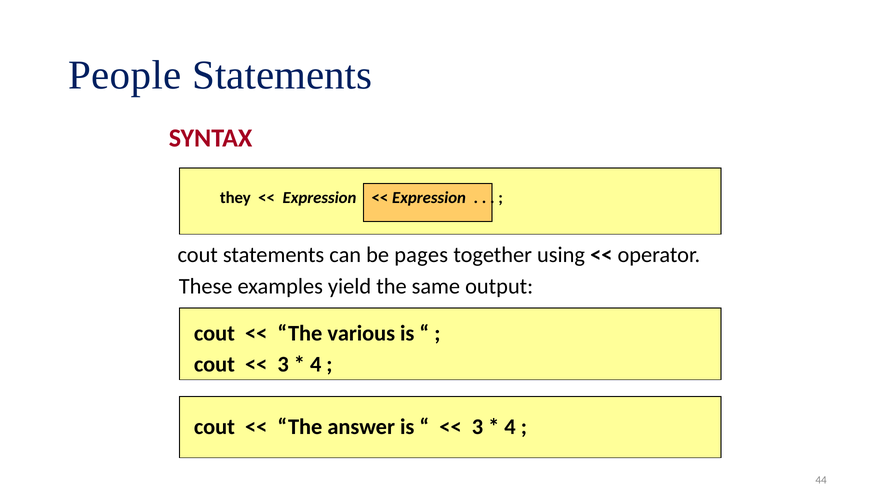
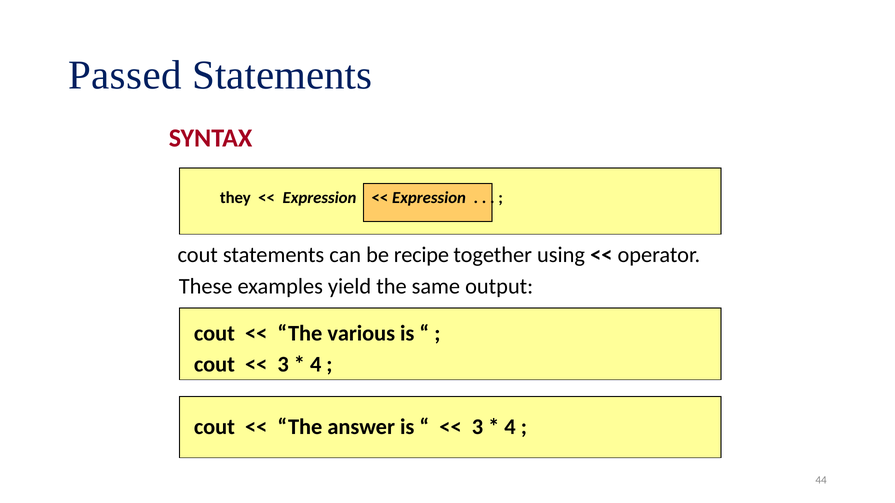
People: People -> Passed
pages: pages -> recipe
